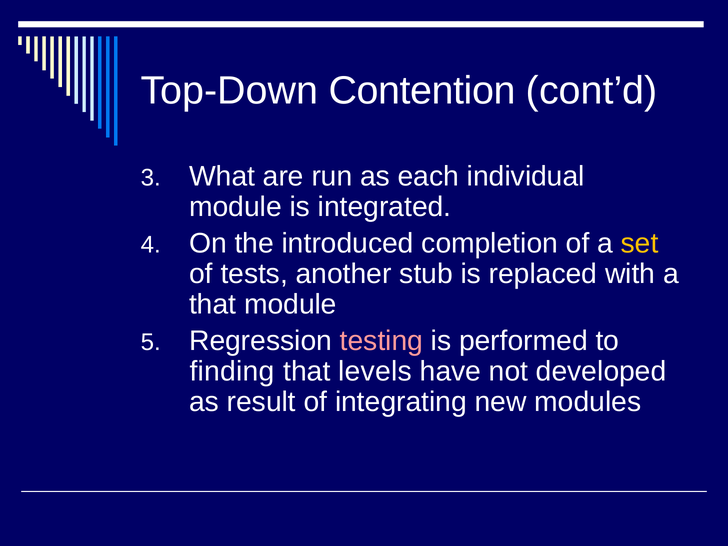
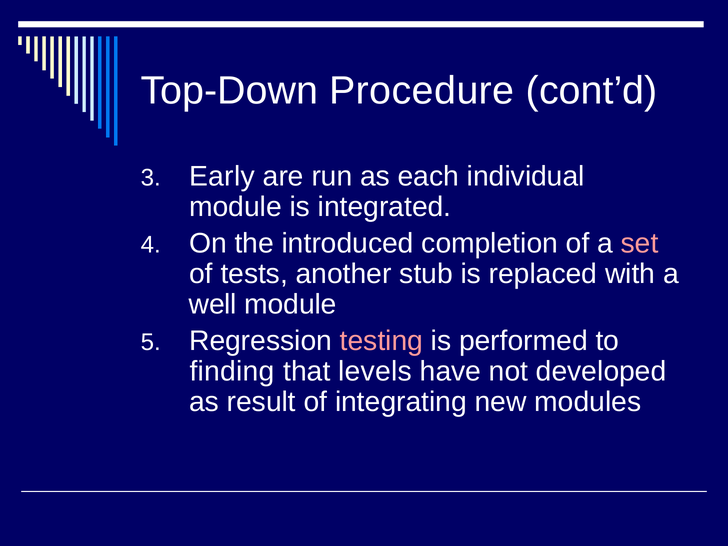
Contention: Contention -> Procedure
What: What -> Early
set colour: yellow -> pink
that at (213, 304): that -> well
